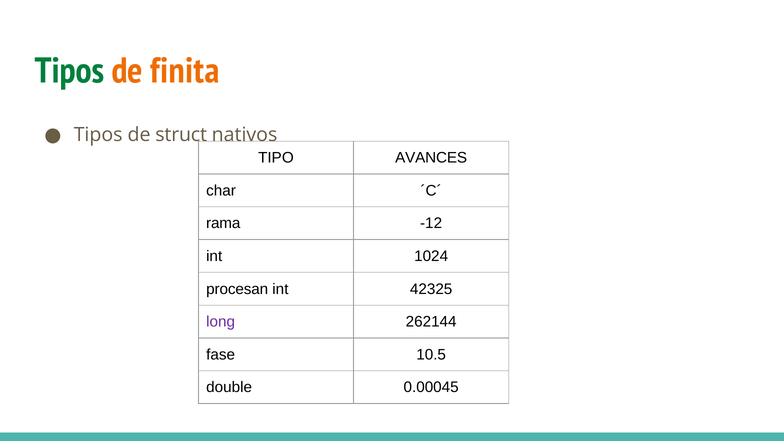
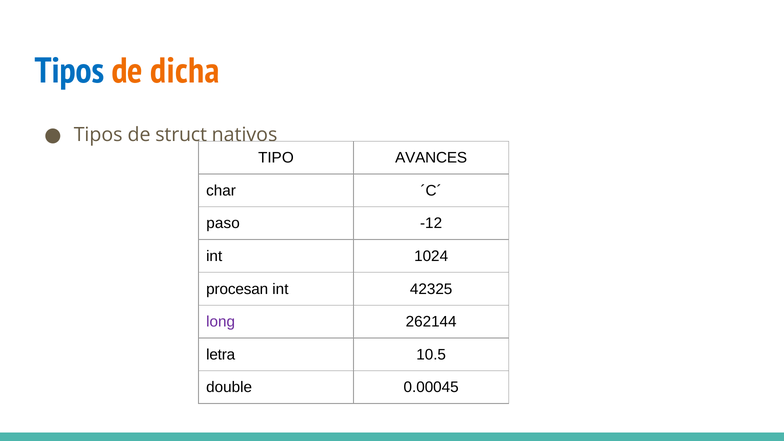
Tipos at (69, 71) colour: green -> blue
finita: finita -> dicha
rama: rama -> paso
fase: fase -> letra
